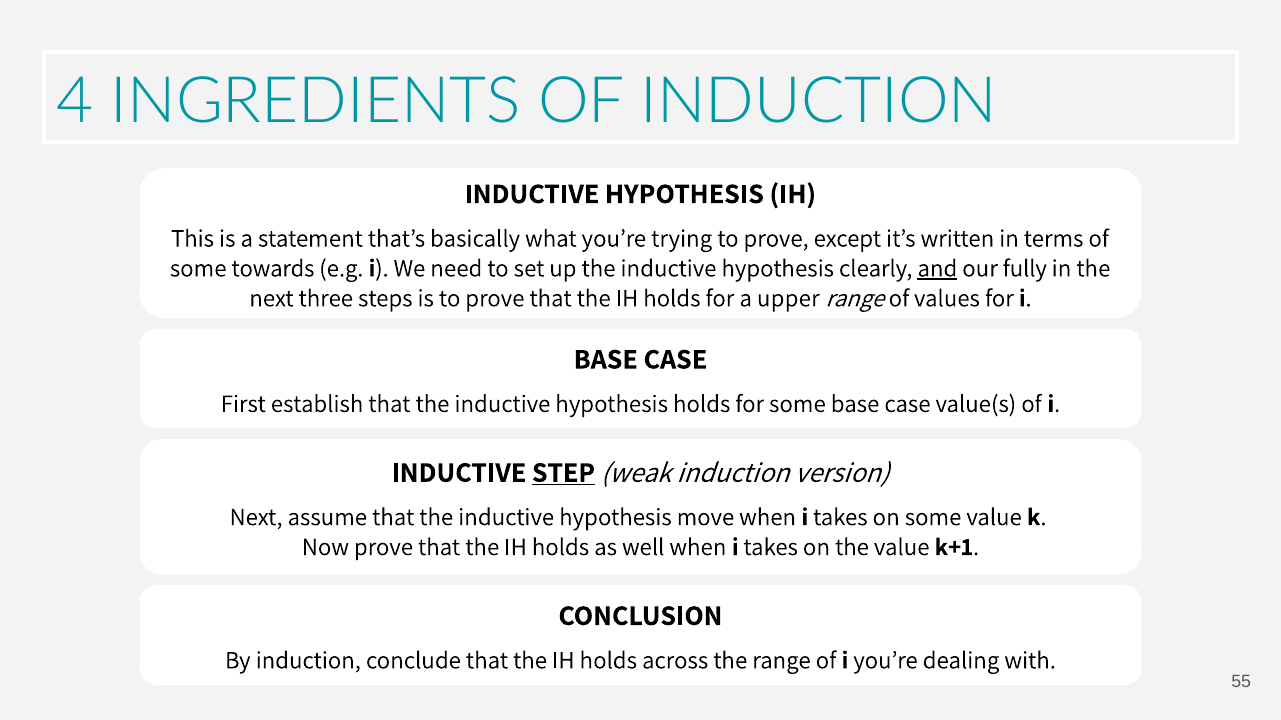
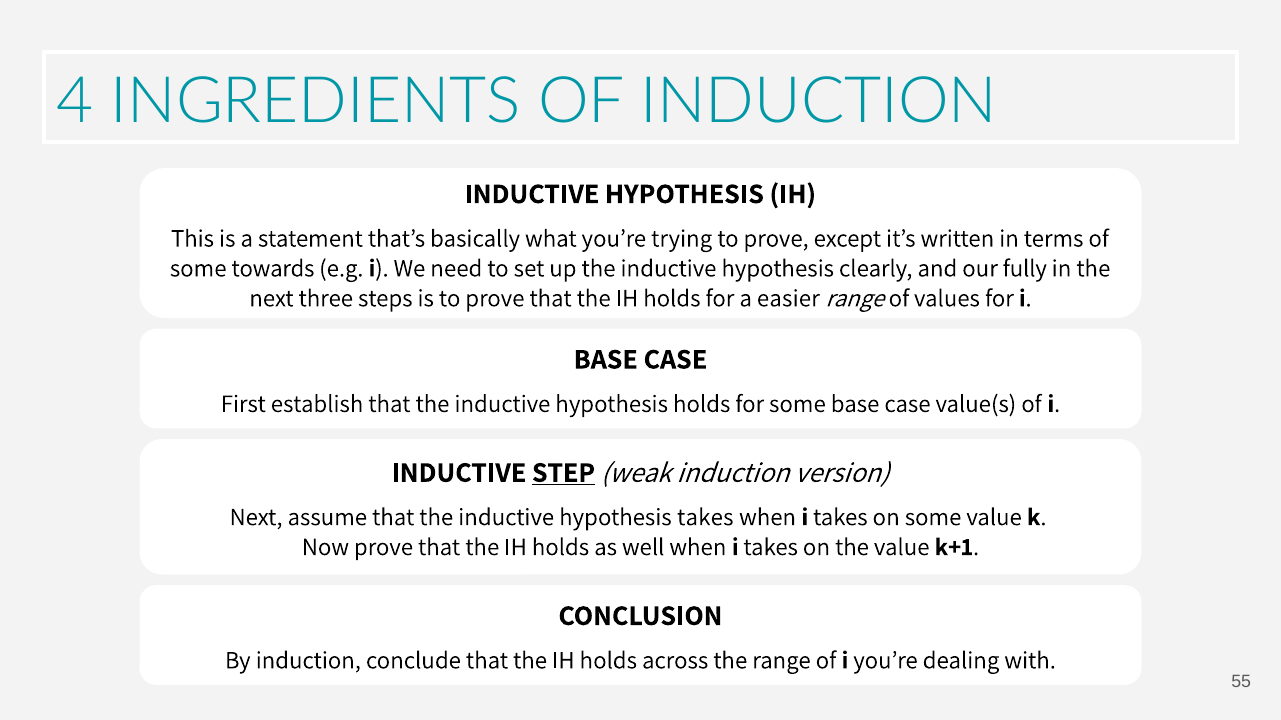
and underline: present -> none
upper: upper -> easier
hypothesis move: move -> takes
